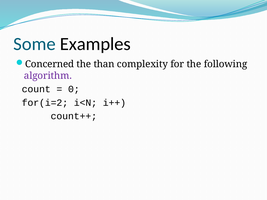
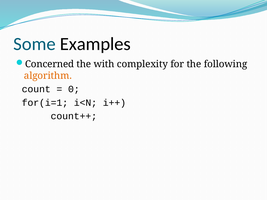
than: than -> with
algorithm colour: purple -> orange
for(i=2: for(i=2 -> for(i=1
